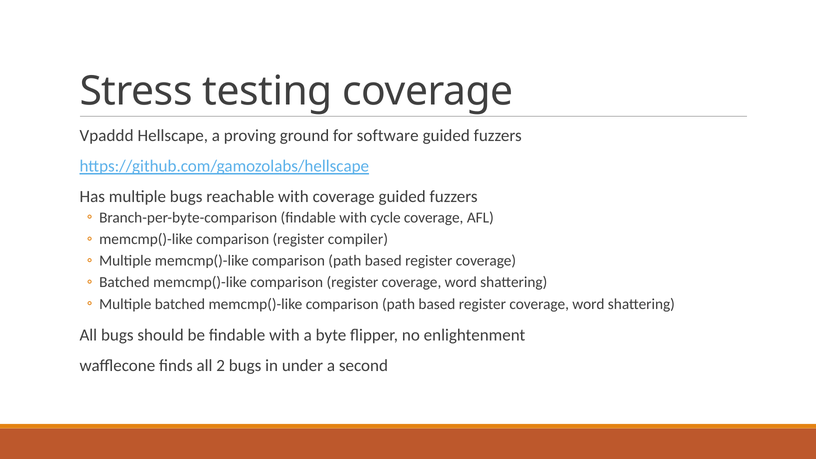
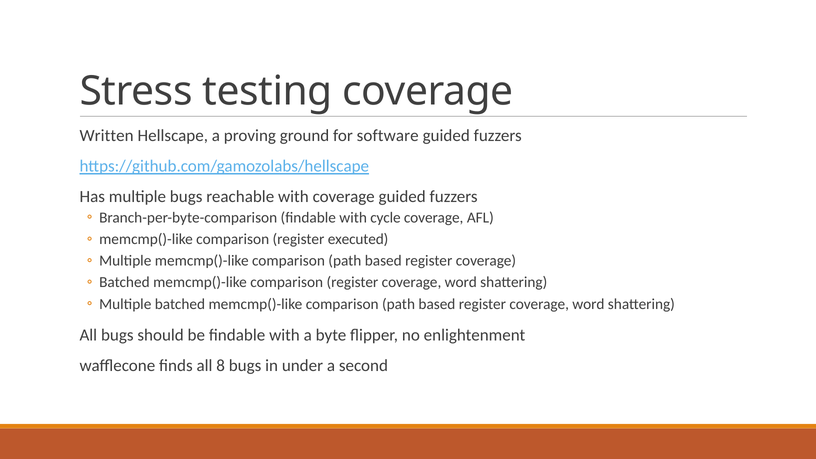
Vpaddd: Vpaddd -> Written
compiler: compiler -> executed
2: 2 -> 8
